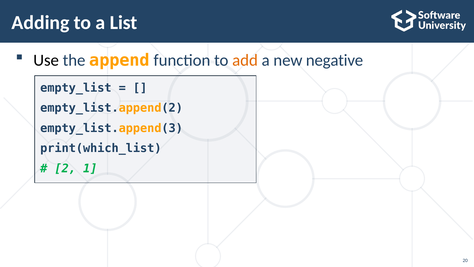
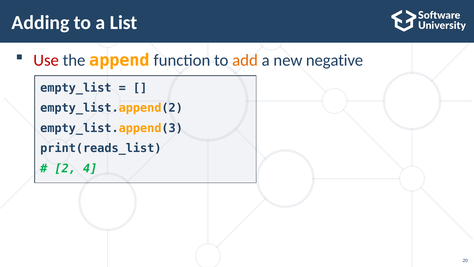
Use colour: black -> red
print(which_list: print(which_list -> print(reads_list
1: 1 -> 4
